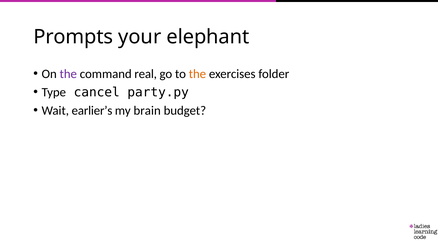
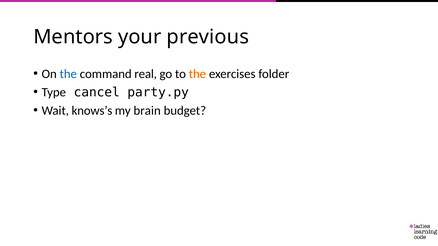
Prompts: Prompts -> Mentors
elephant: elephant -> previous
the at (68, 74) colour: purple -> blue
earlier’s: earlier’s -> knows’s
